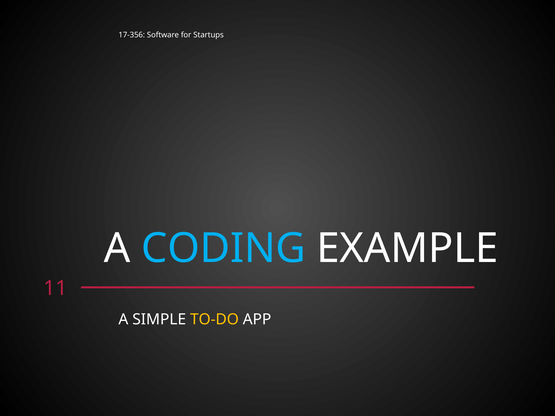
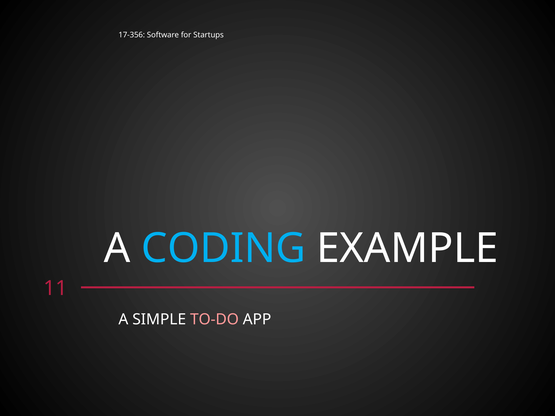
TO-DO colour: yellow -> pink
